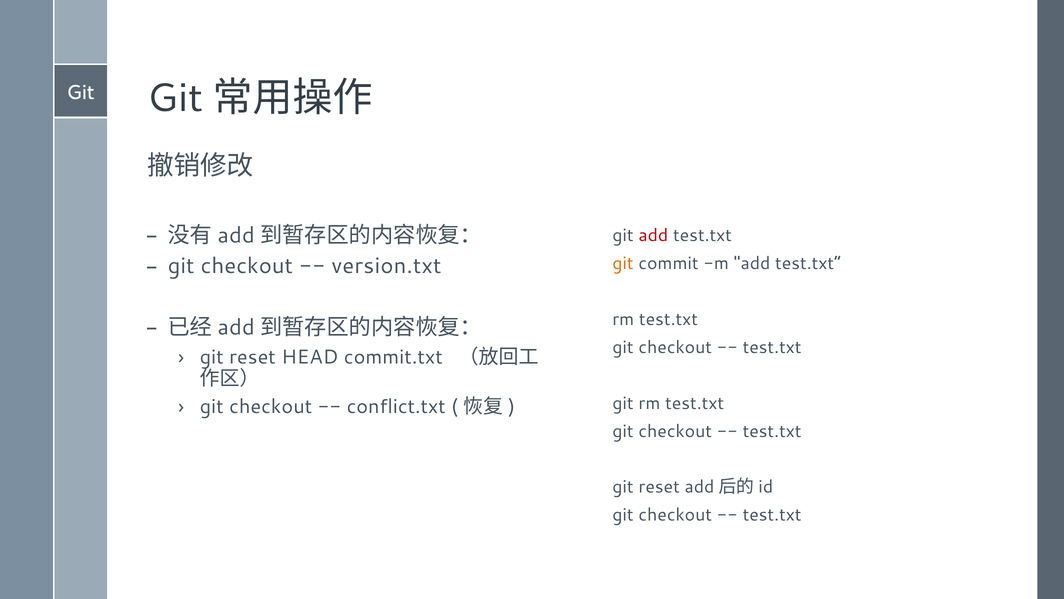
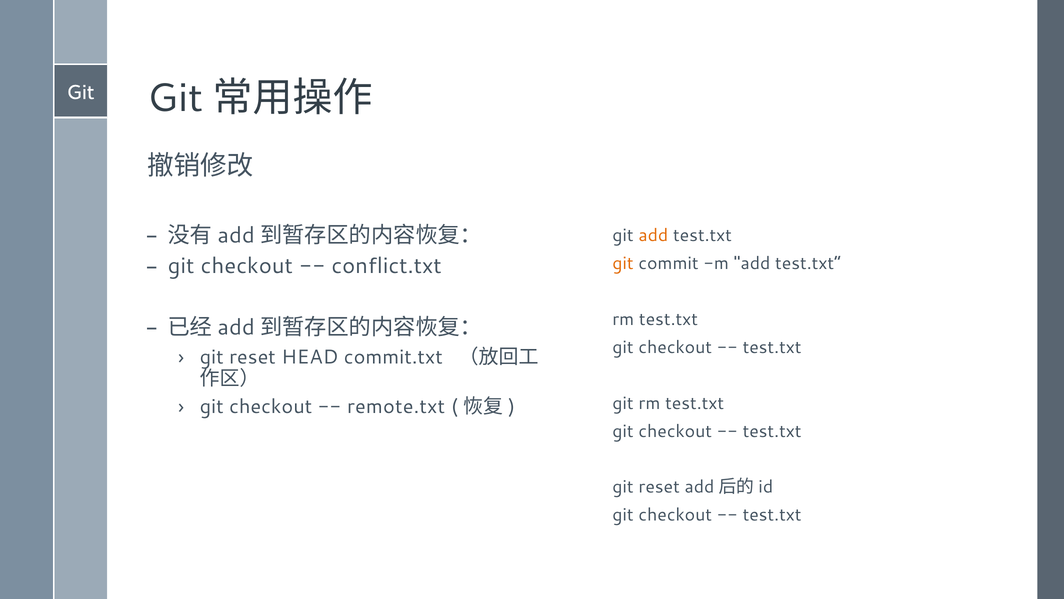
add at (653, 235) colour: red -> orange
version.txt: version.txt -> conflict.txt
conflict.txt: conflict.txt -> remote.txt
